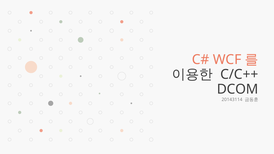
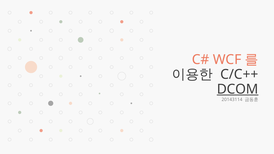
DCOM underline: none -> present
